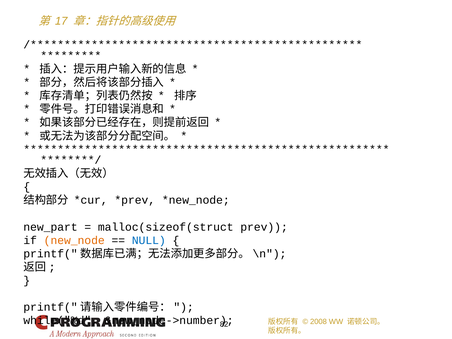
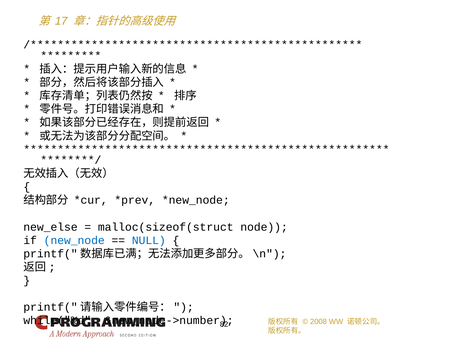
new_part: new_part -> new_else
prev: prev -> node
new_node colour: orange -> blue
